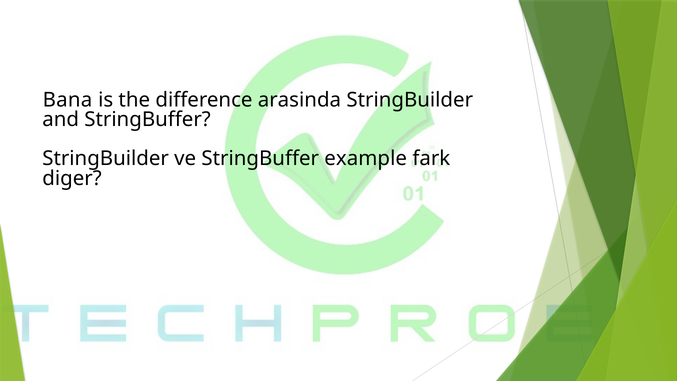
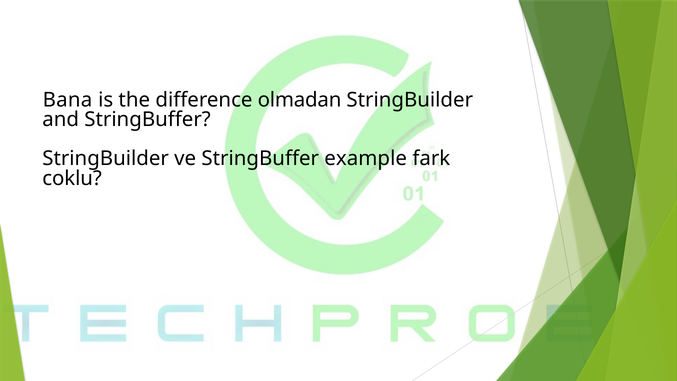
arasinda: arasinda -> olmadan
diger: diger -> coklu
